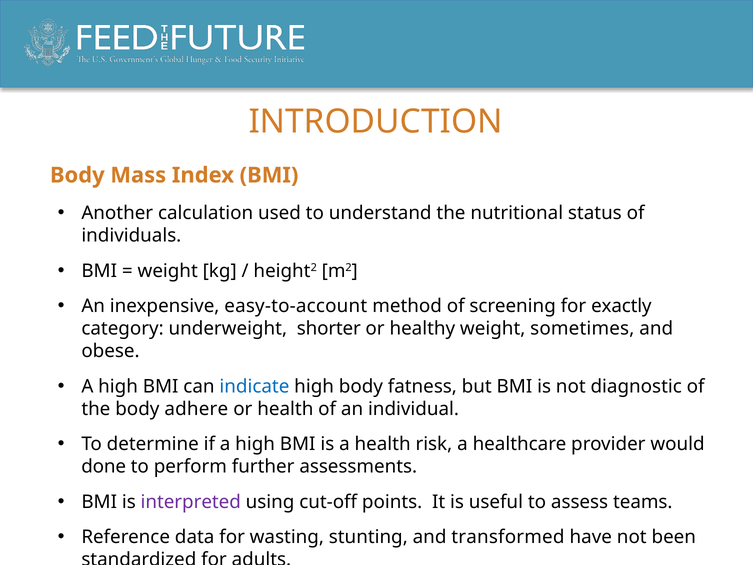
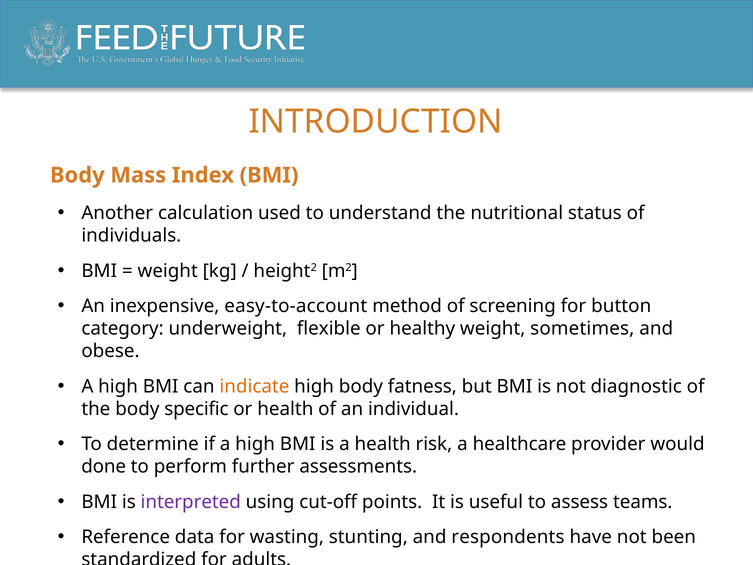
exactly: exactly -> button
shorter: shorter -> flexible
indicate colour: blue -> orange
adhere: adhere -> specific
transformed: transformed -> respondents
